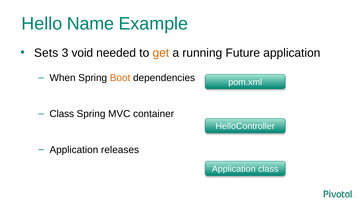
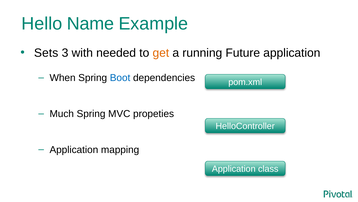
void: void -> with
Boot colour: orange -> blue
Class at (62, 113): Class -> Much
container: container -> propeties
releases: releases -> mapping
